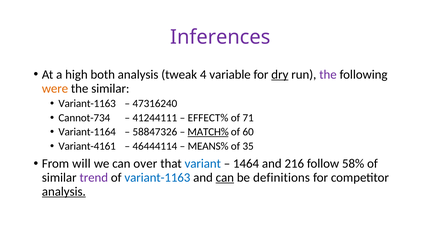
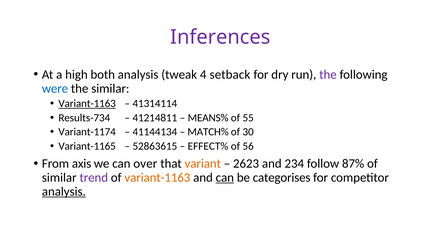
variable: variable -> setback
dry underline: present -> none
were colour: orange -> blue
Variant-1163 at (87, 104) underline: none -> present
47316240: 47316240 -> 41314114
Cannot-734: Cannot-734 -> Results-734
41244111: 41244111 -> 41214811
EFFECT%: EFFECT% -> MEANS%
71: 71 -> 55
Variant-1164: Variant-1164 -> Variant-1174
58847326: 58847326 -> 41144134
MATCH% underline: present -> none
60: 60 -> 30
Variant-4161: Variant-4161 -> Variant-1165
46444114: 46444114 -> 52863615
MEANS%: MEANS% -> EFFECT%
35: 35 -> 56
will: will -> axis
variant colour: blue -> orange
1464: 1464 -> 2623
216: 216 -> 234
58%: 58% -> 87%
variant-1163 at (157, 178) colour: blue -> orange
definitions: definitions -> categorises
